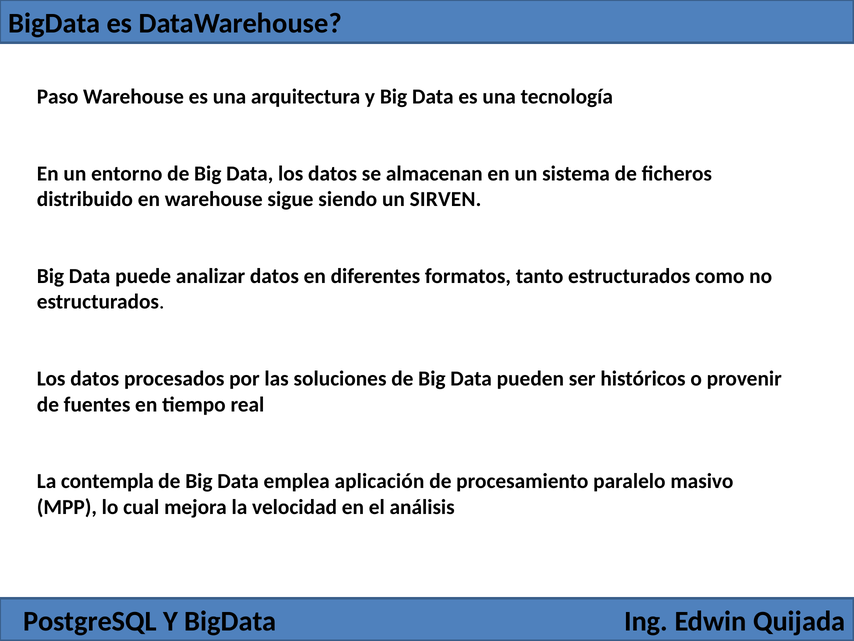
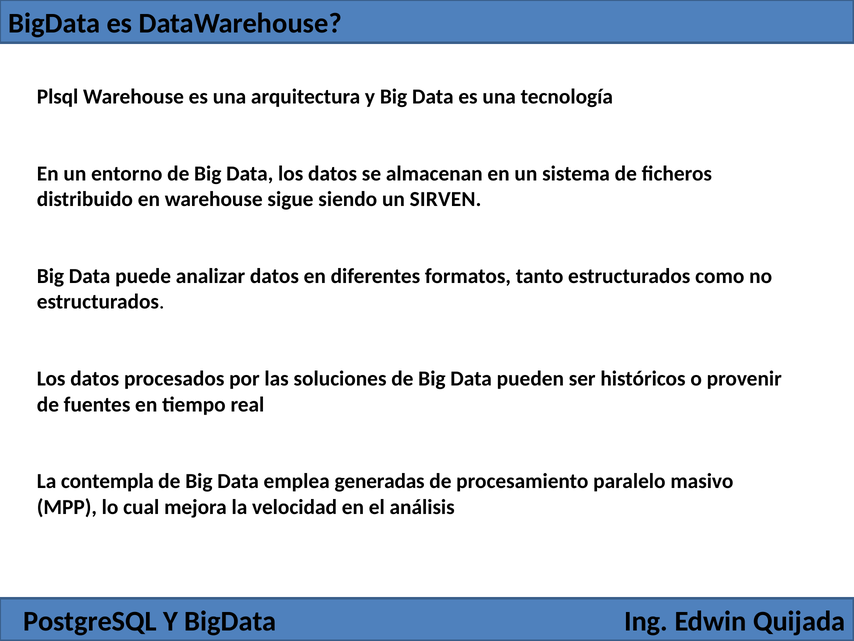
Paso: Paso -> Plsql
aplicación: aplicación -> generadas
